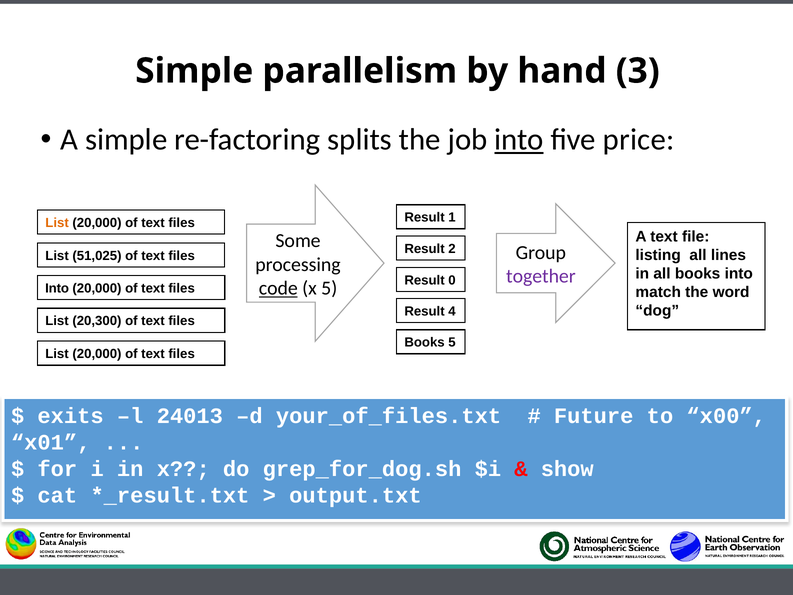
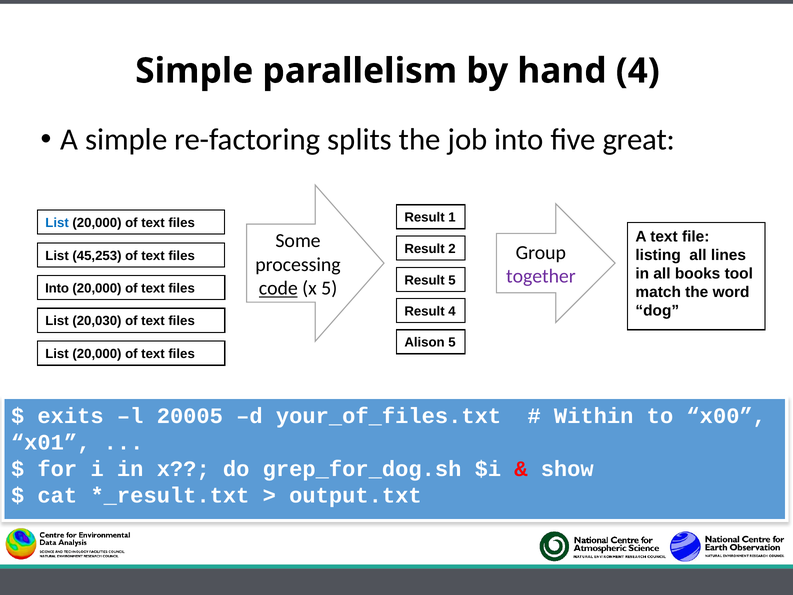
hand 3: 3 -> 4
into at (519, 140) underline: present -> none
price: price -> great
List at (57, 223) colour: orange -> blue
51,025: 51,025 -> 45,253
books into: into -> tool
Result 0: 0 -> 5
20,300: 20,300 -> 20,030
Books at (425, 342): Books -> Alison
24013: 24013 -> 20005
Future: Future -> Within
